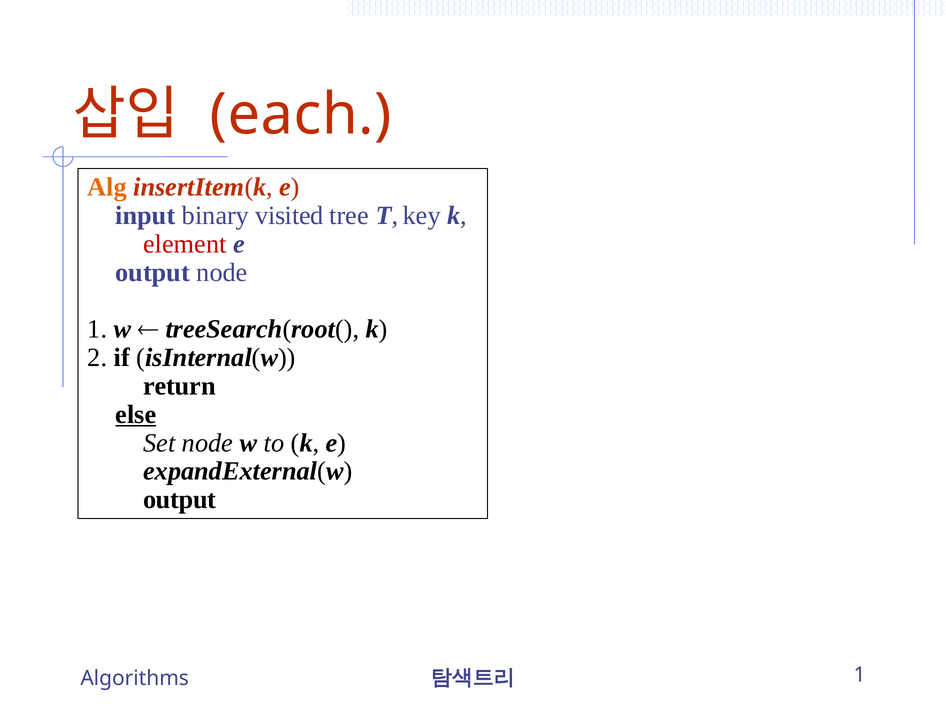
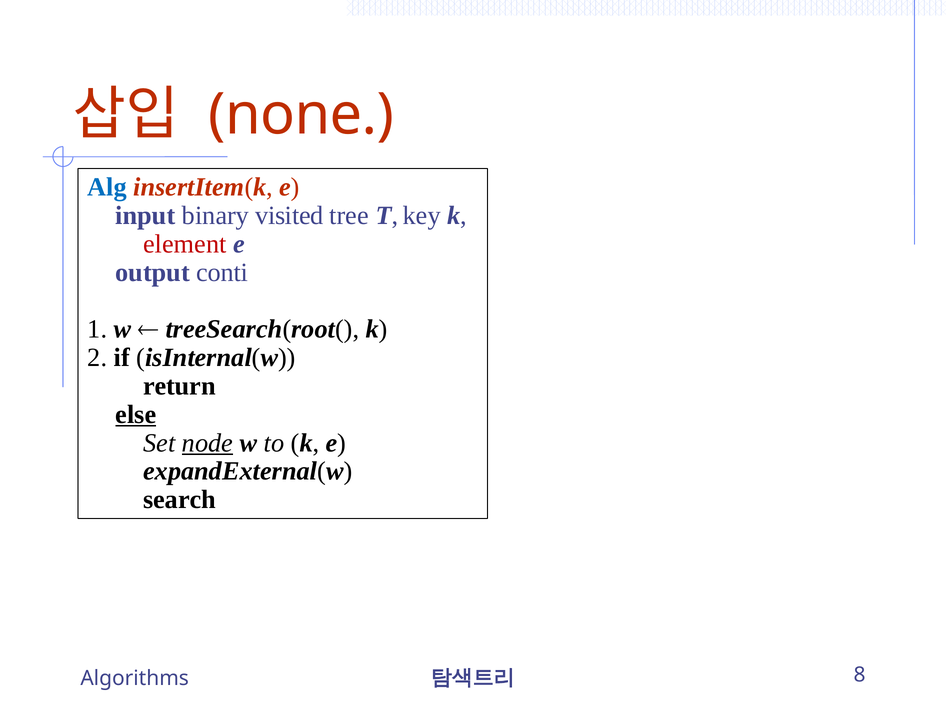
each: each -> none
Alg colour: orange -> blue
output node: node -> conti
node at (207, 443) underline: none -> present
output at (180, 499): output -> search
1 at (860, 675): 1 -> 8
